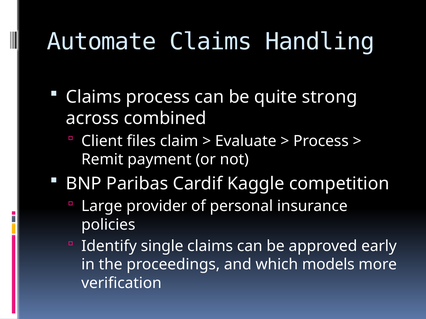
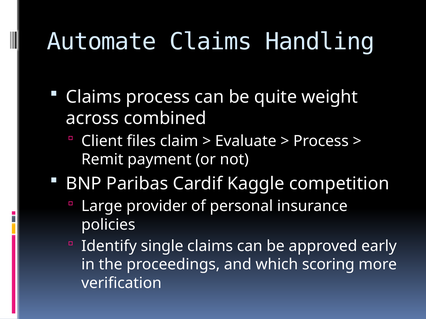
strong: strong -> weight
models: models -> scoring
